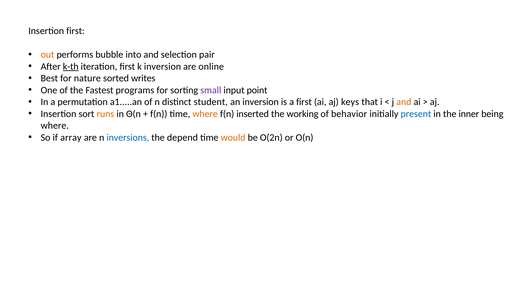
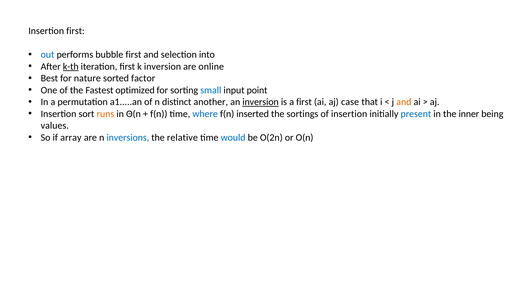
out colour: orange -> blue
bubble into: into -> first
pair: pair -> into
writes: writes -> factor
programs: programs -> optimized
small colour: purple -> blue
student: student -> another
inversion at (261, 102) underline: none -> present
keys: keys -> case
where at (205, 114) colour: orange -> blue
working: working -> sortings
of behavior: behavior -> insertion
where at (55, 126): where -> values
depend: depend -> relative
would colour: orange -> blue
